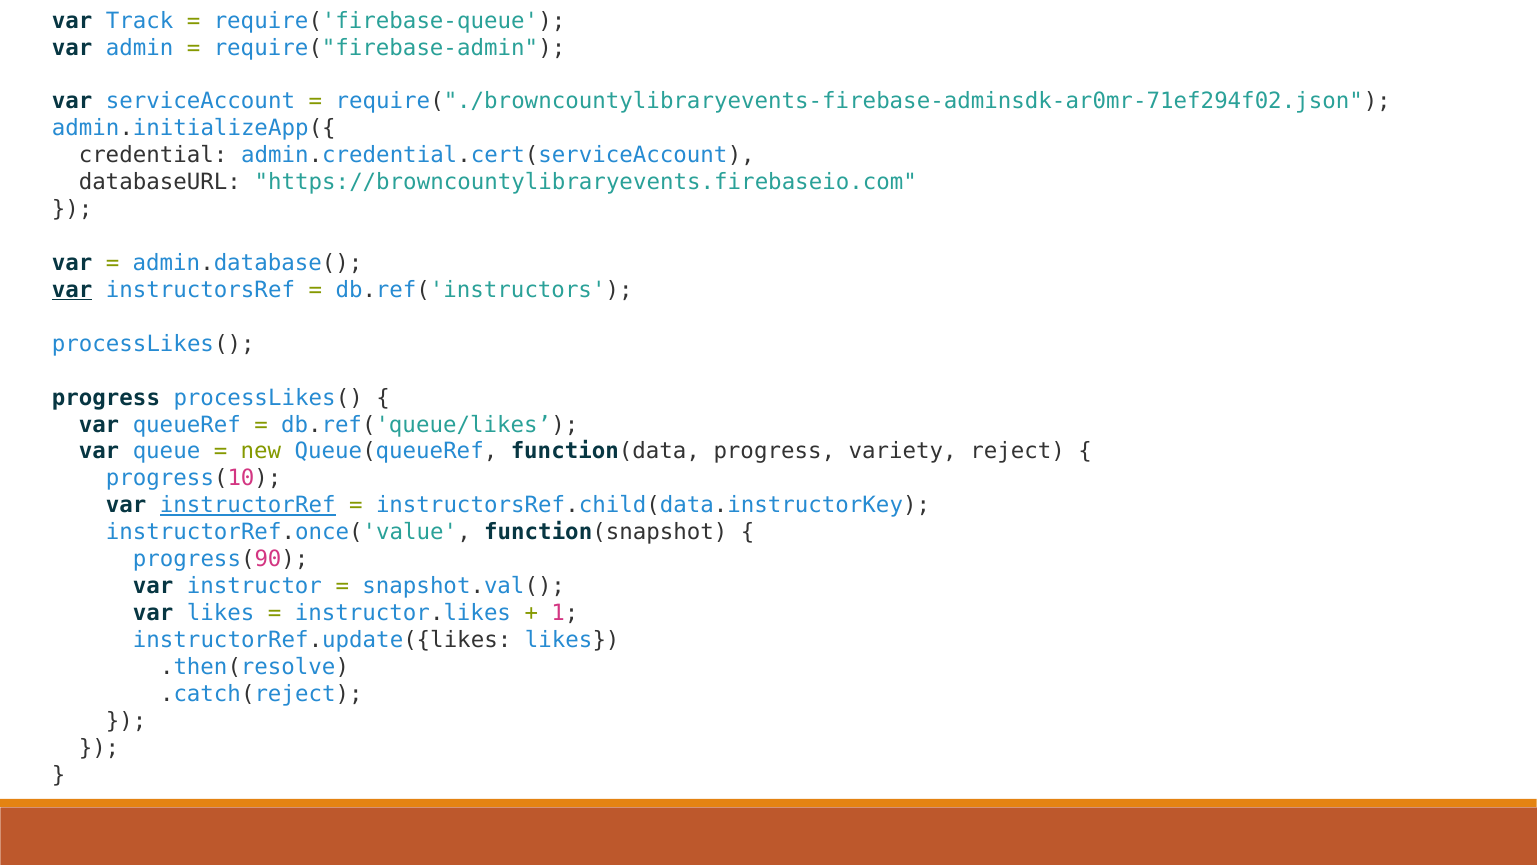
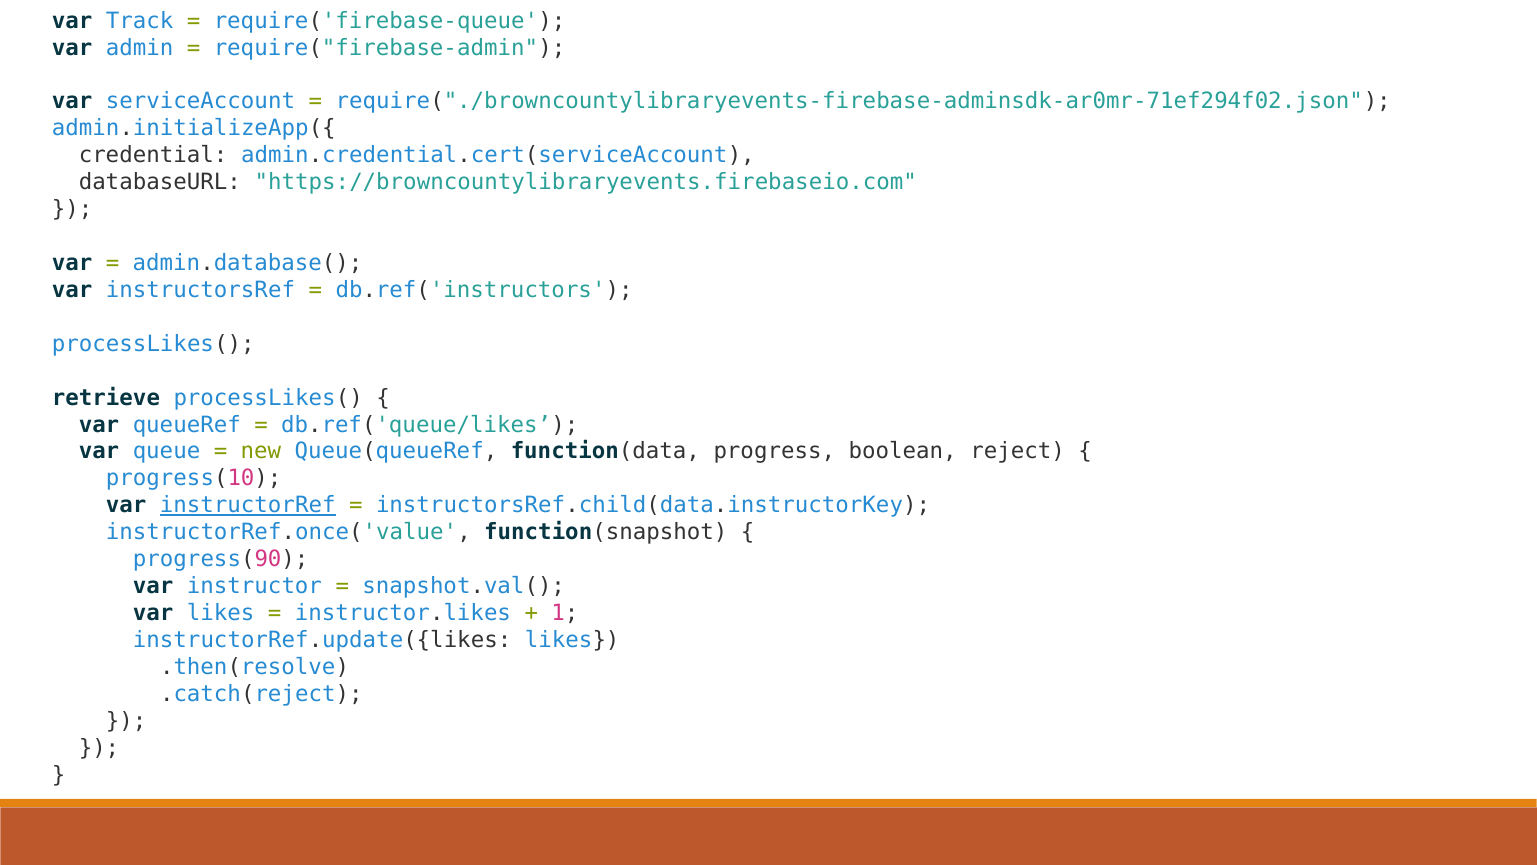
var at (72, 290) underline: present -> none
progress at (106, 397): progress -> retrieve
variety: variety -> boolean
